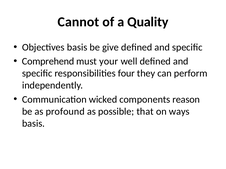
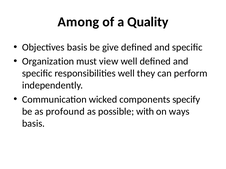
Cannot: Cannot -> Among
Comprehend: Comprehend -> Organization
your: your -> view
responsibilities four: four -> well
reason: reason -> specify
that: that -> with
